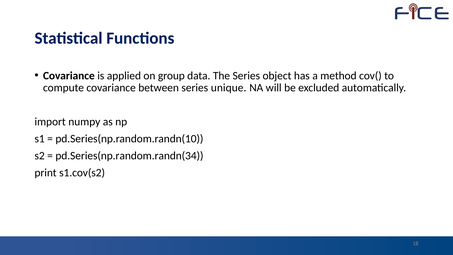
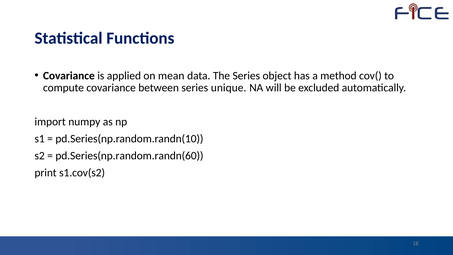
group: group -> mean
pd.Series(np.random.randn(34: pd.Series(np.random.randn(34 -> pd.Series(np.random.randn(60
